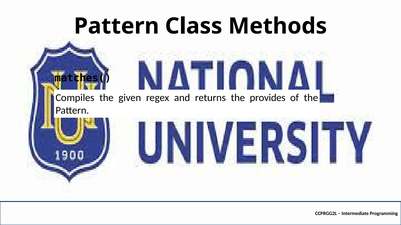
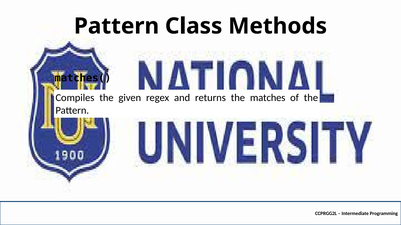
provides: provides -> matches
